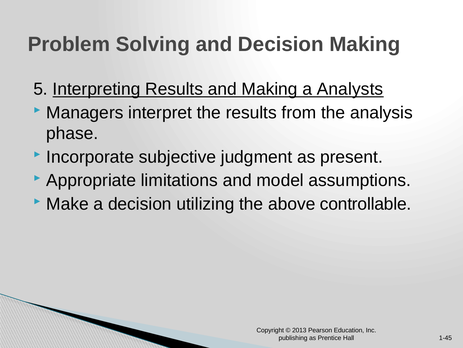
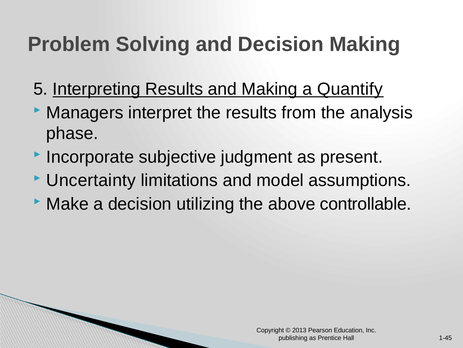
Analysts: Analysts -> Quantify
Appropriate: Appropriate -> Uncertainty
